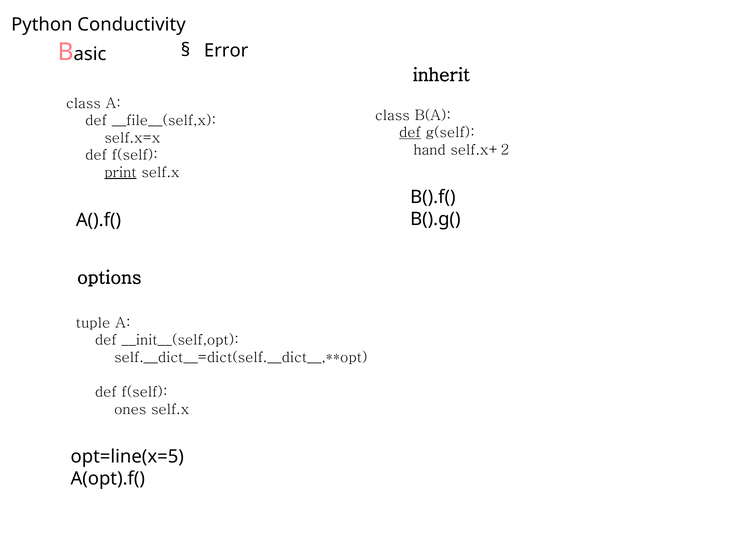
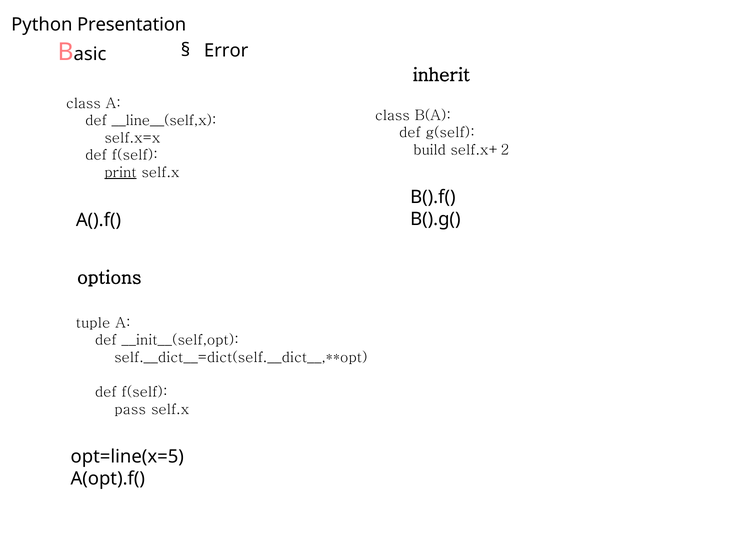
Conductivity: Conductivity -> Presentation
__file__(self,x: __file__(self,x -> __line__(self,x
def at (410, 133) underline: present -> none
hand: hand -> build
ones: ones -> pass
